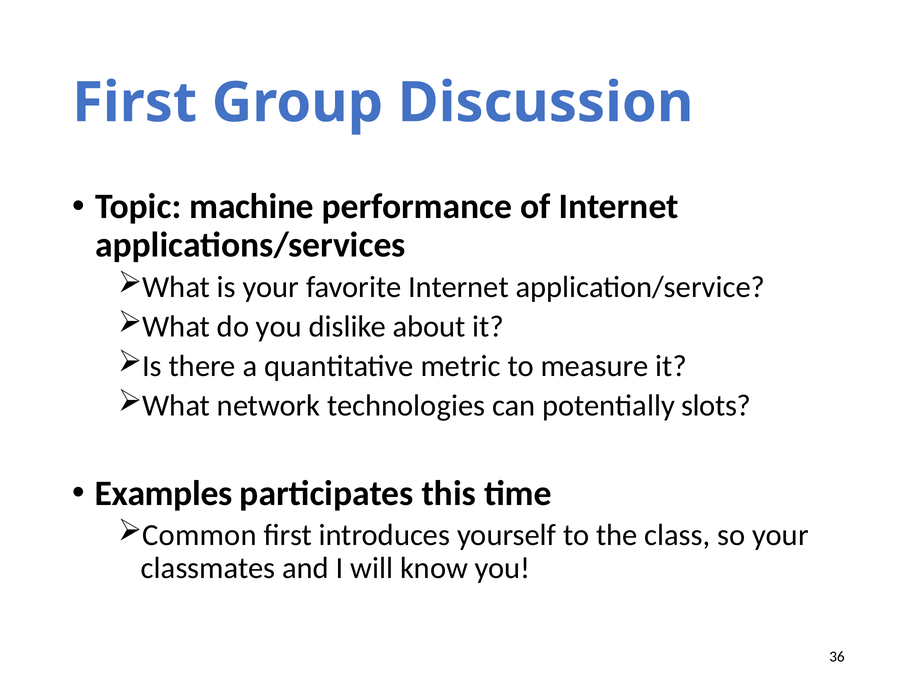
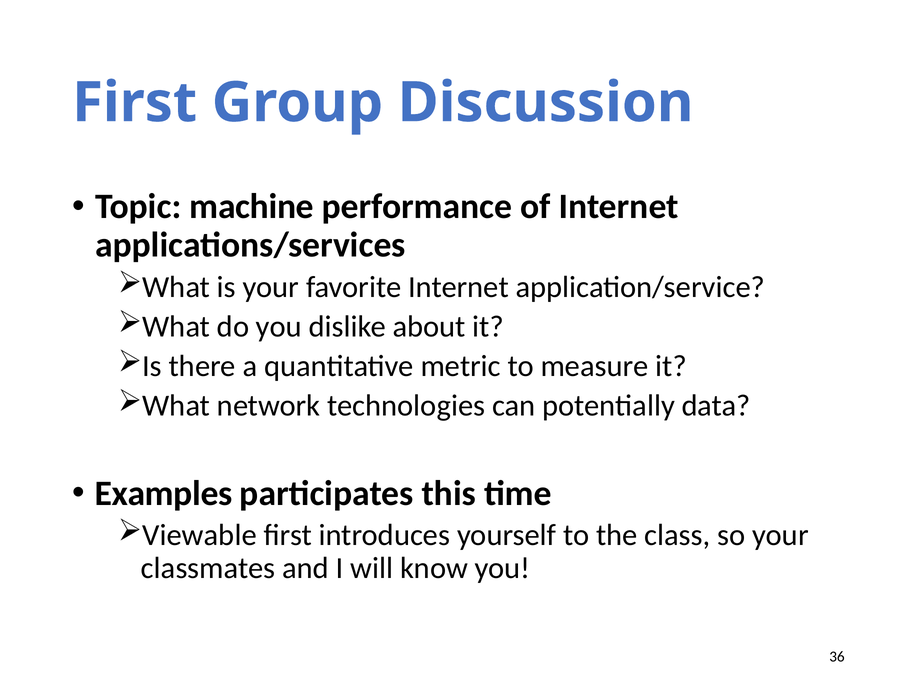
slots: slots -> data
Common: Common -> Viewable
